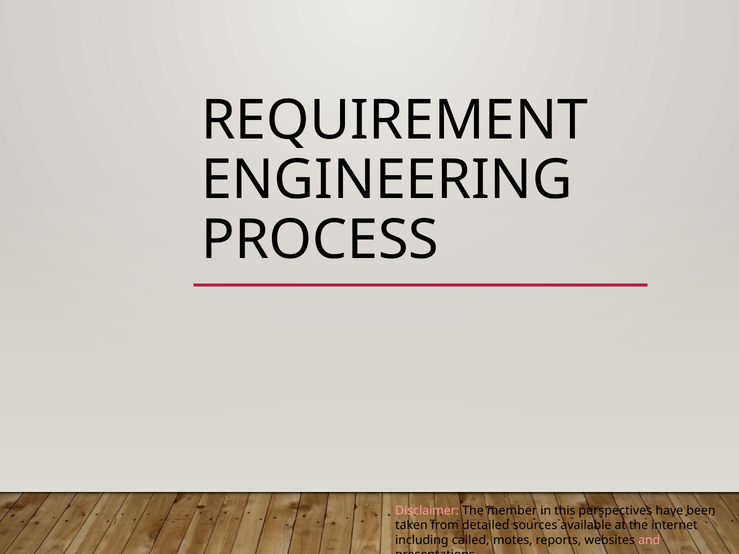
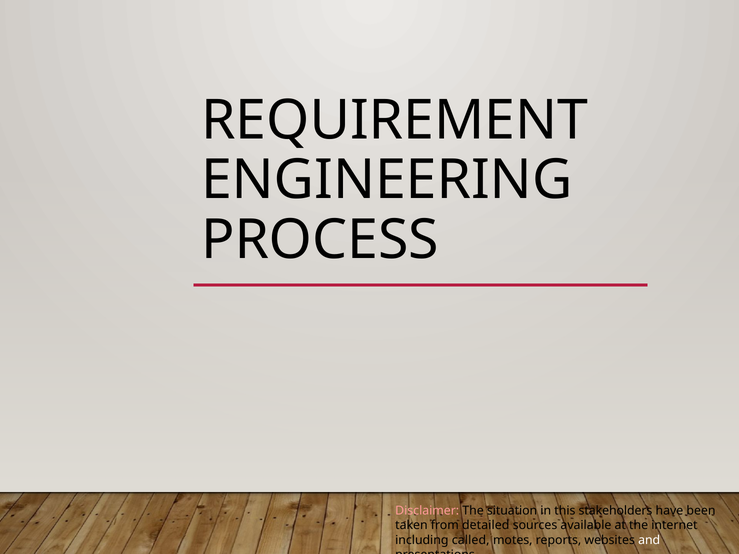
member: member -> situation
perspectives: perspectives -> stakeholders
and colour: pink -> white
